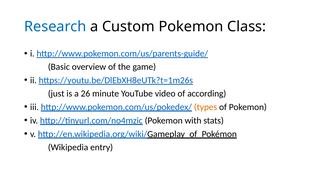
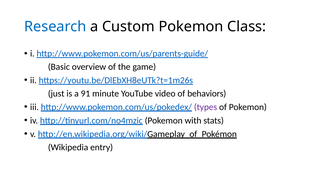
26: 26 -> 91
according: according -> behaviors
types colour: orange -> purple
